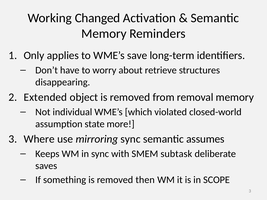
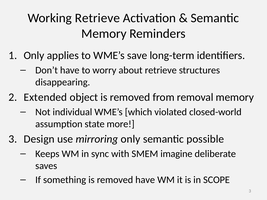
Working Changed: Changed -> Retrieve
Where: Where -> Design
mirroring sync: sync -> only
assumes: assumes -> possible
subtask: subtask -> imagine
removed then: then -> have
